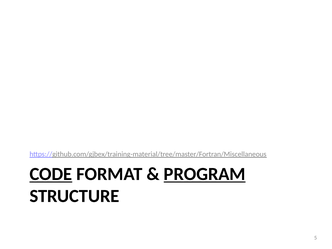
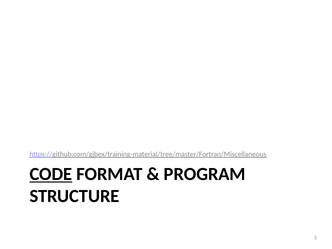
PROGRAM underline: present -> none
